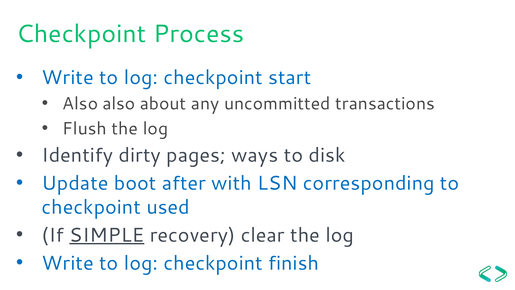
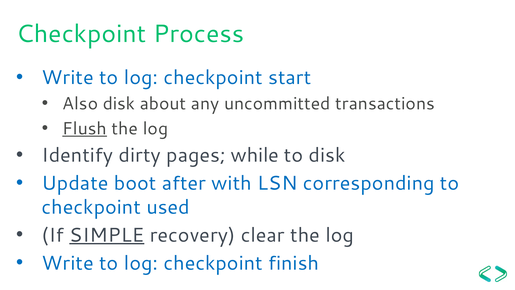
Also also: also -> disk
Flush underline: none -> present
ways: ways -> while
